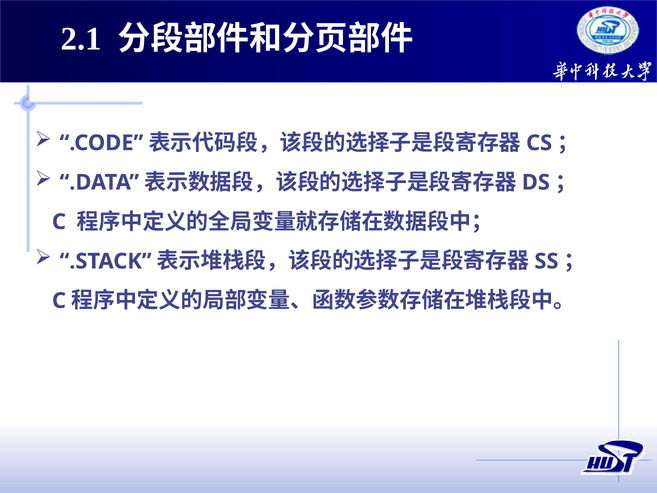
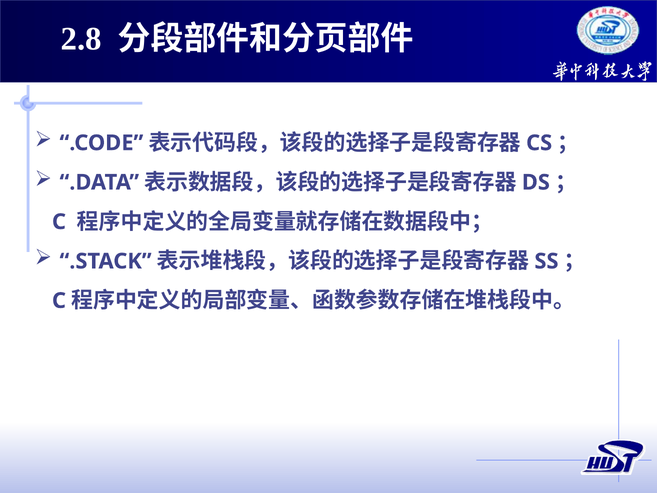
2.1: 2.1 -> 2.8
